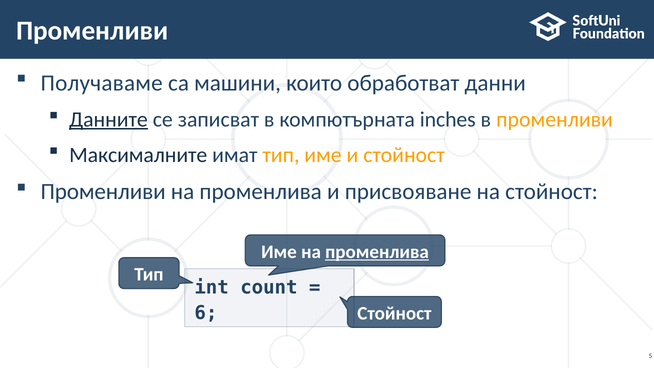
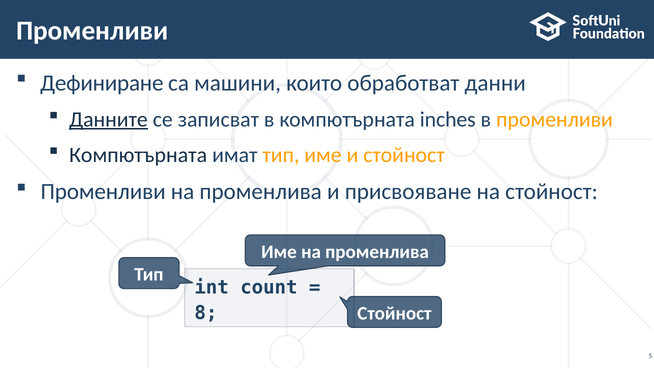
Получаваме: Получаваме -> Дефиниране
Максималните at (138, 155): Максималните -> Компютърната
променлива at (377, 252) underline: present -> none
6: 6 -> 8
